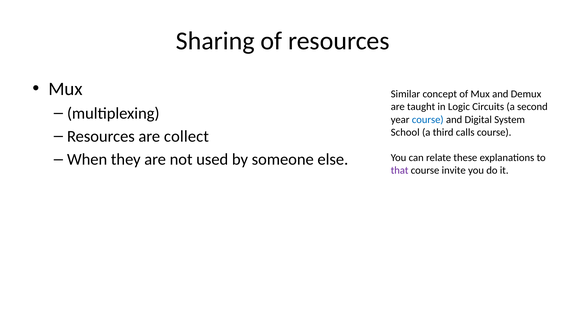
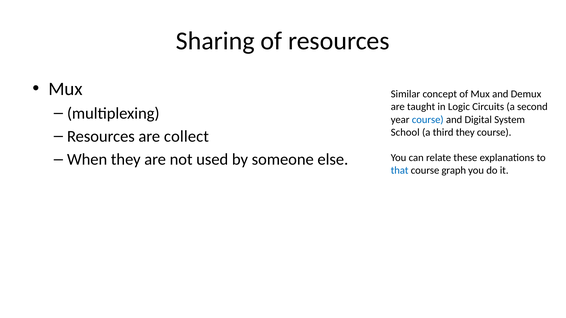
third calls: calls -> they
that colour: purple -> blue
invite: invite -> graph
